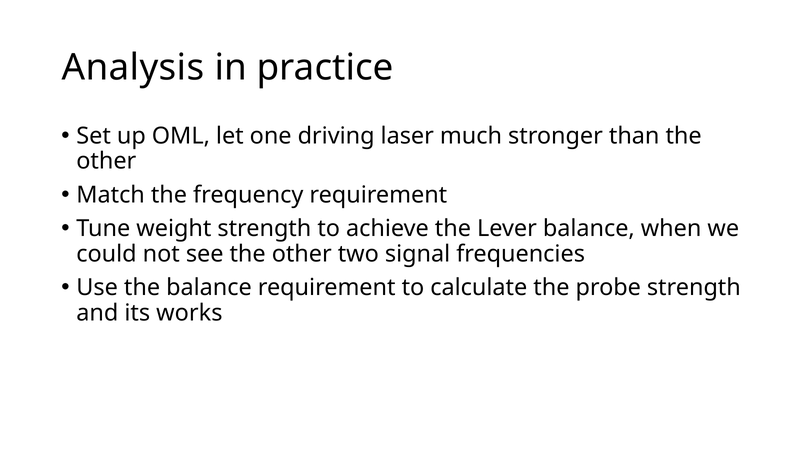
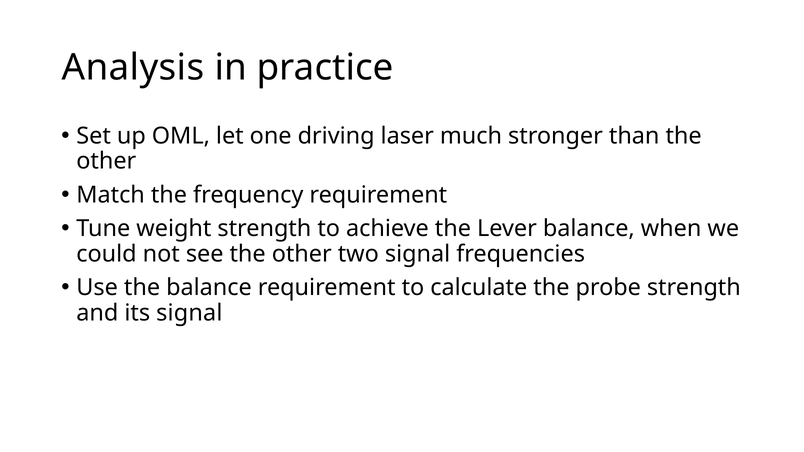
its works: works -> signal
